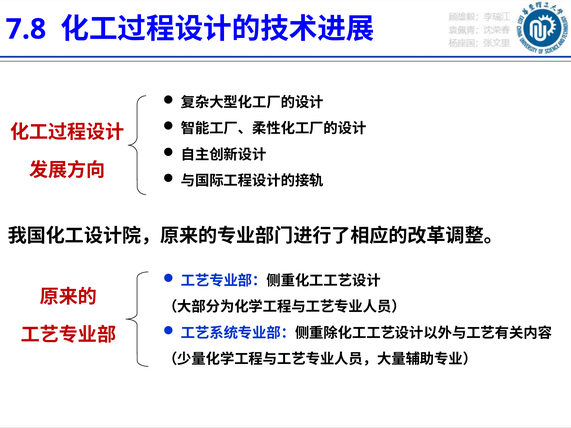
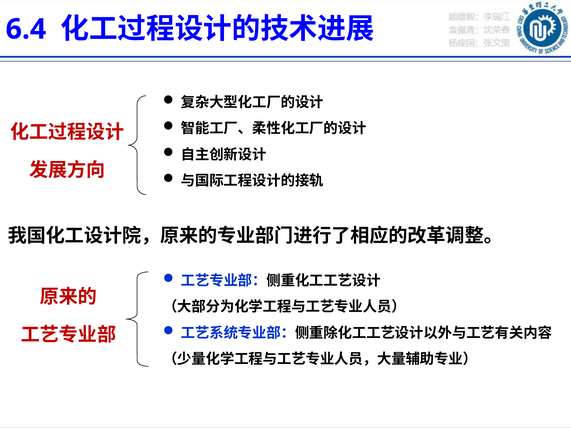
7.8: 7.8 -> 6.4
